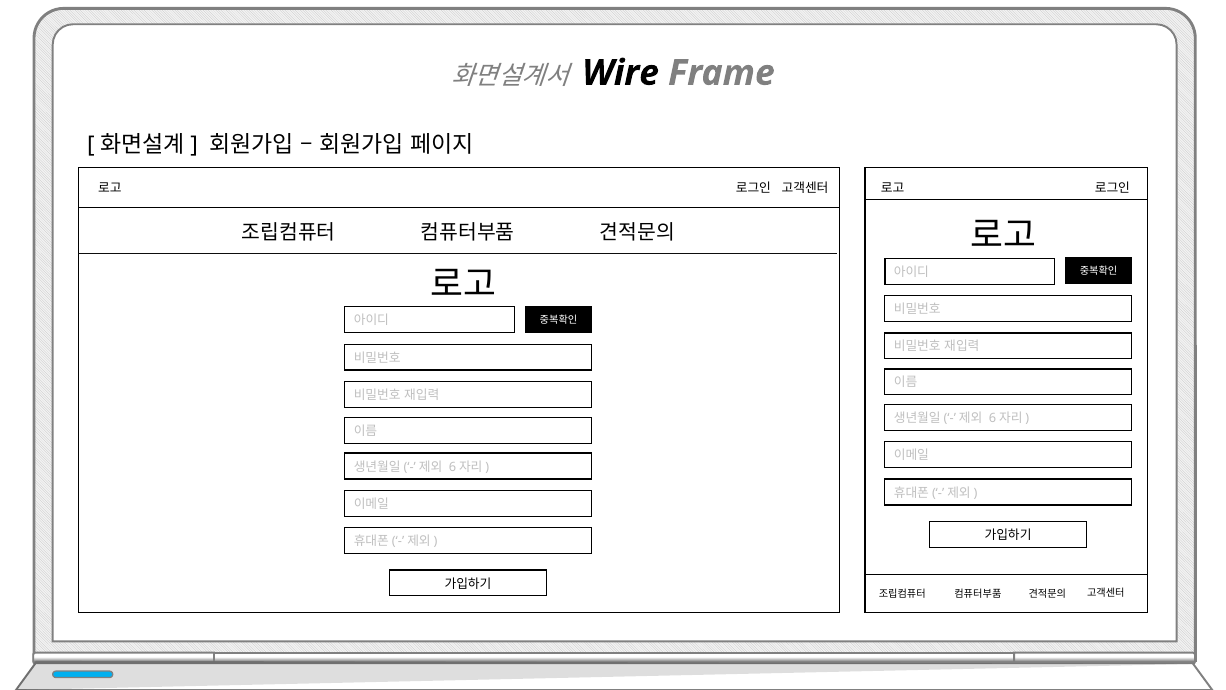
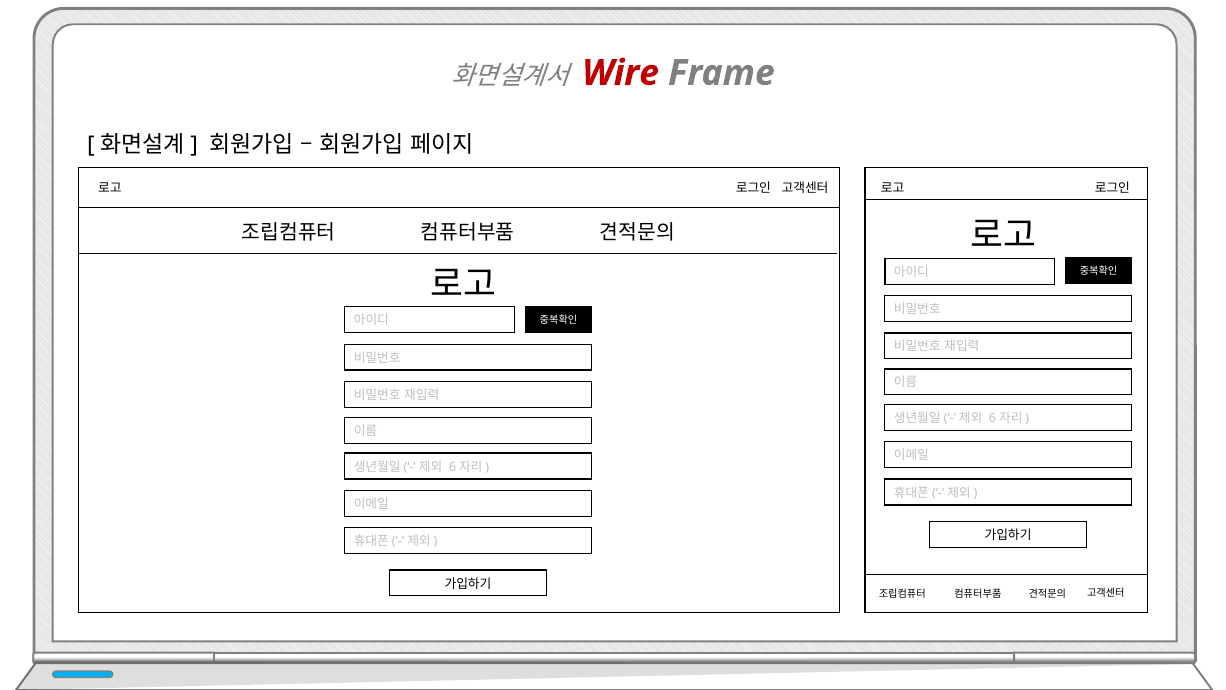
Wire colour: black -> red
